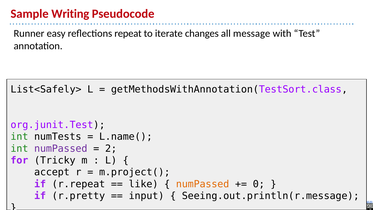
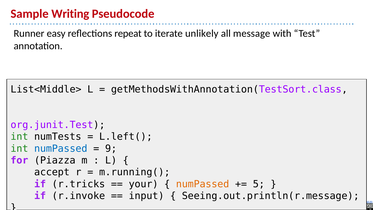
changes: changes -> unlikely
List<Safely>: List<Safely> -> List<Middle>
L.name(: L.name( -> L.left(
numPassed at (61, 148) colour: purple -> blue
2: 2 -> 9
Tricky: Tricky -> Piazza
m.project(: m.project( -> m.running(
r.repeat: r.repeat -> r.tricks
like: like -> your
0: 0 -> 5
r.pretty: r.pretty -> r.invoke
